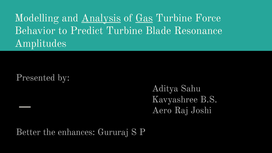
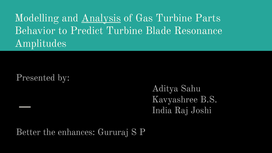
Gas underline: present -> none
Force: Force -> Parts
Aero: Aero -> India
